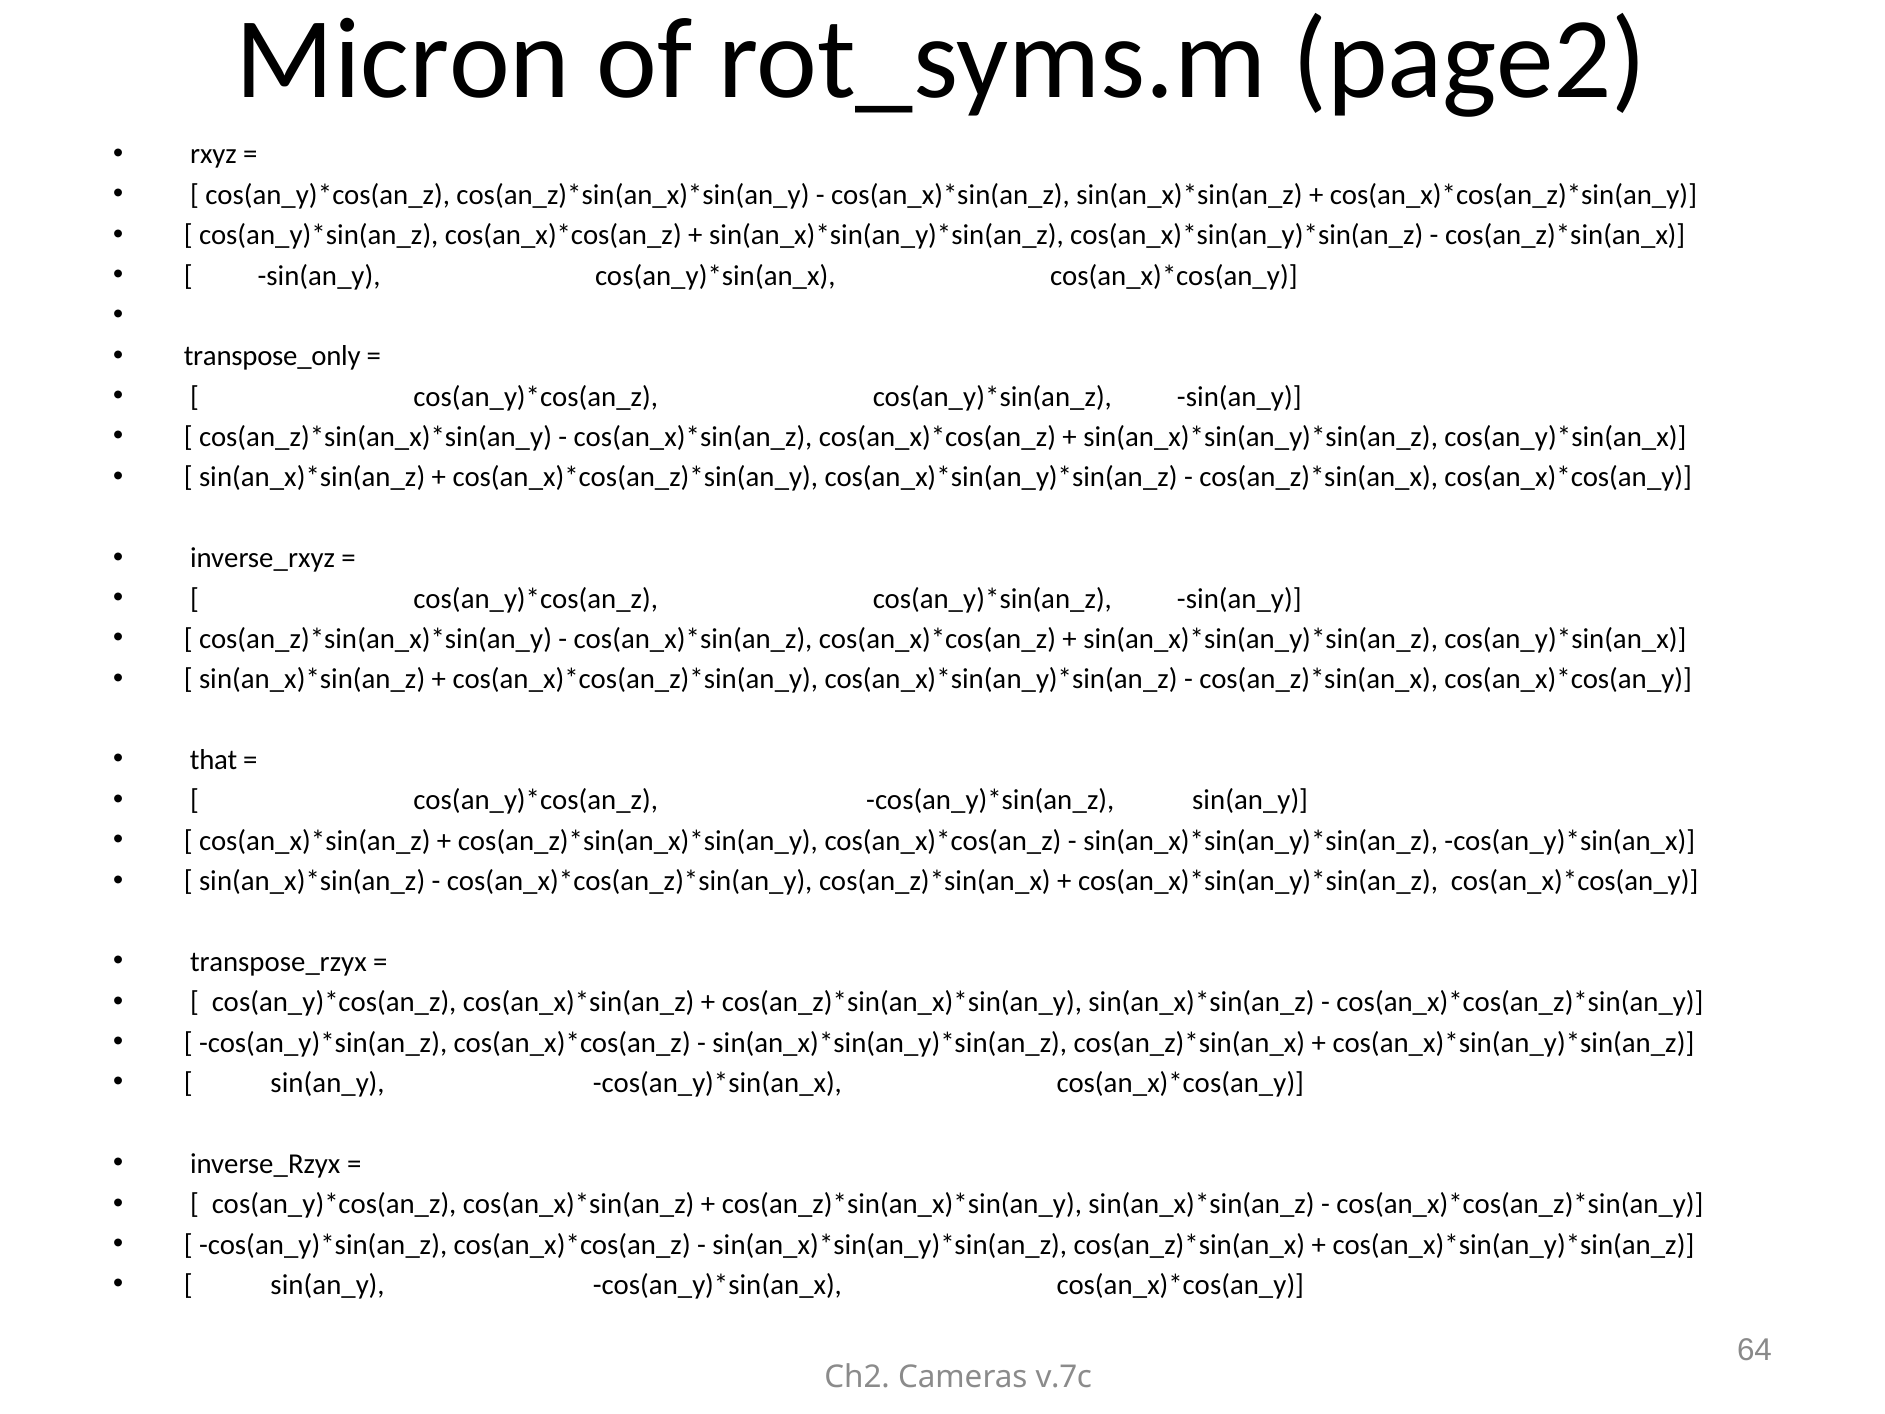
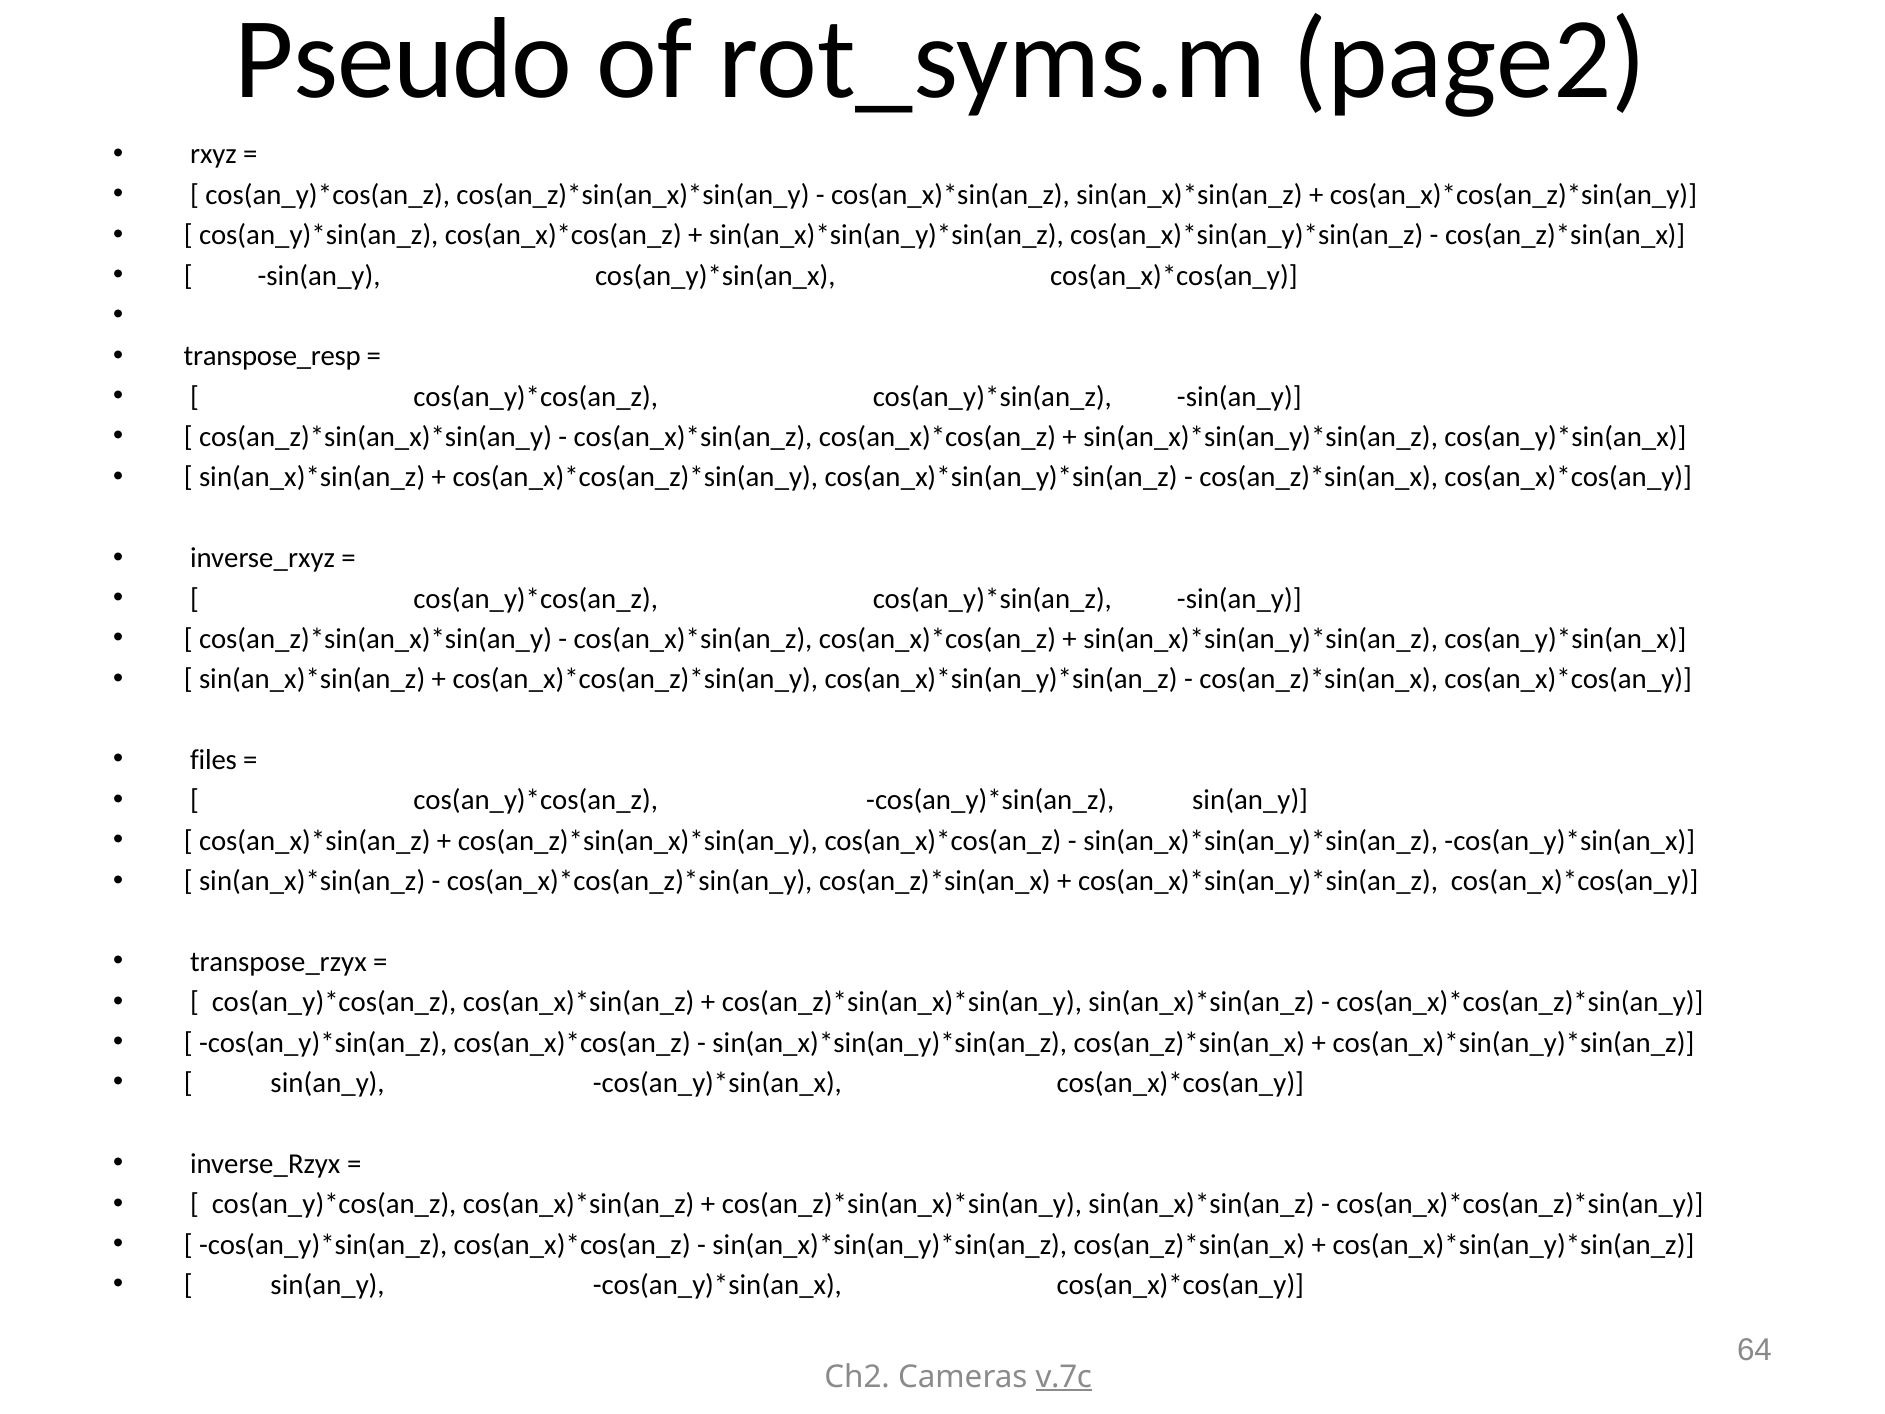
Micron: Micron -> Pseudo
transpose_only: transpose_only -> transpose_resp
that: that -> files
v.7c underline: none -> present
